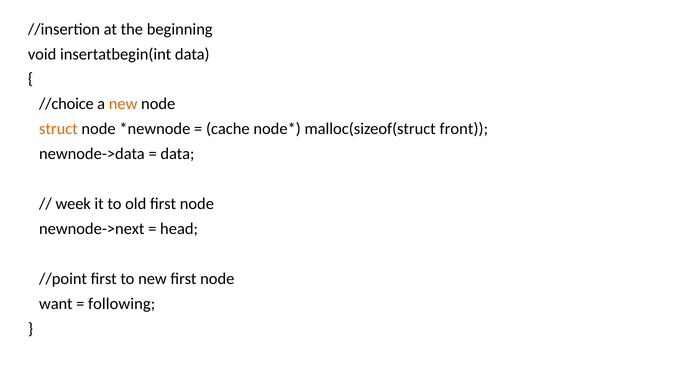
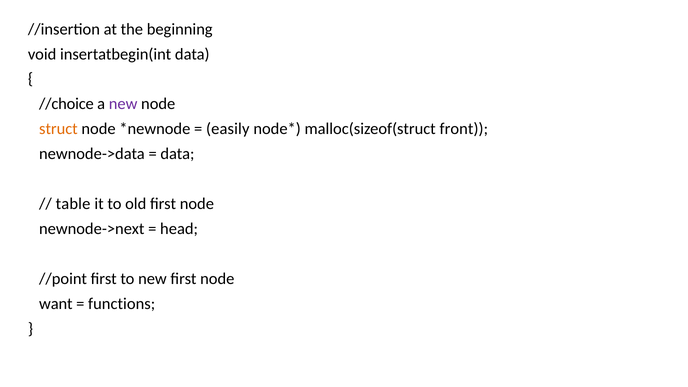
new at (123, 104) colour: orange -> purple
cache: cache -> easily
week: week -> table
following: following -> functions
